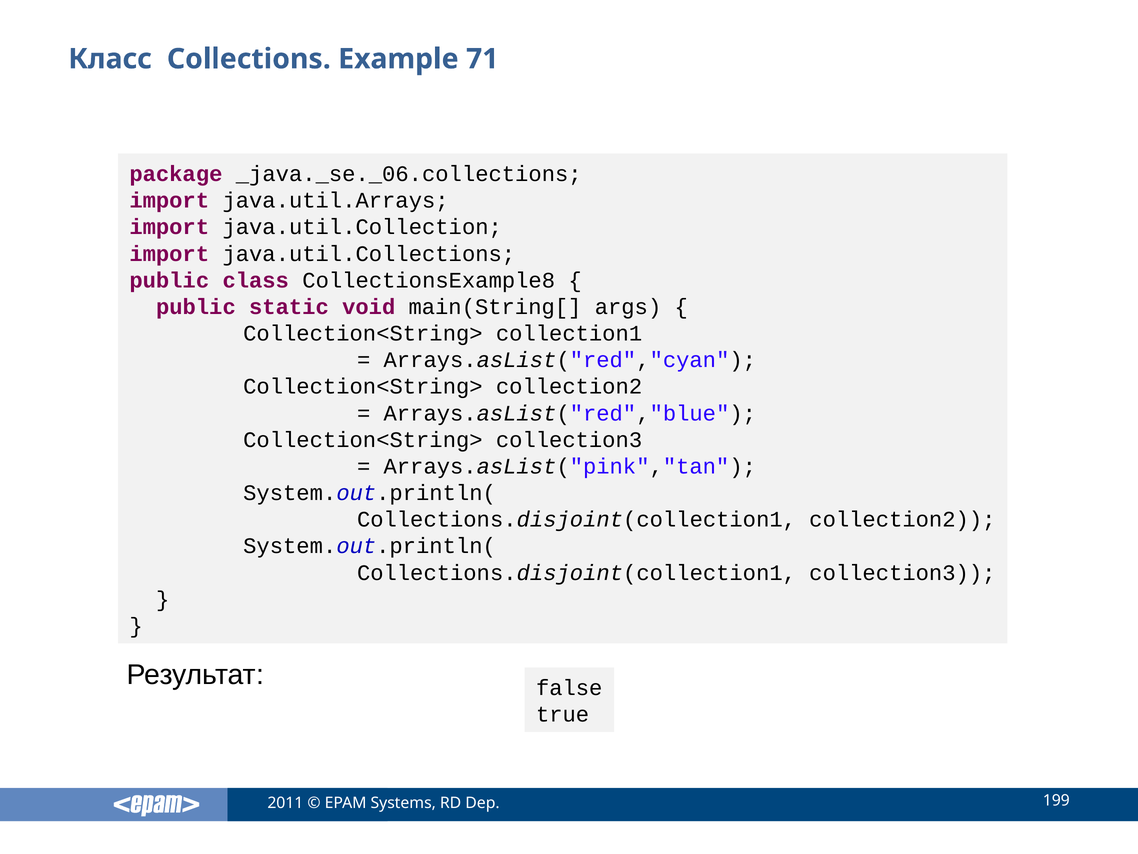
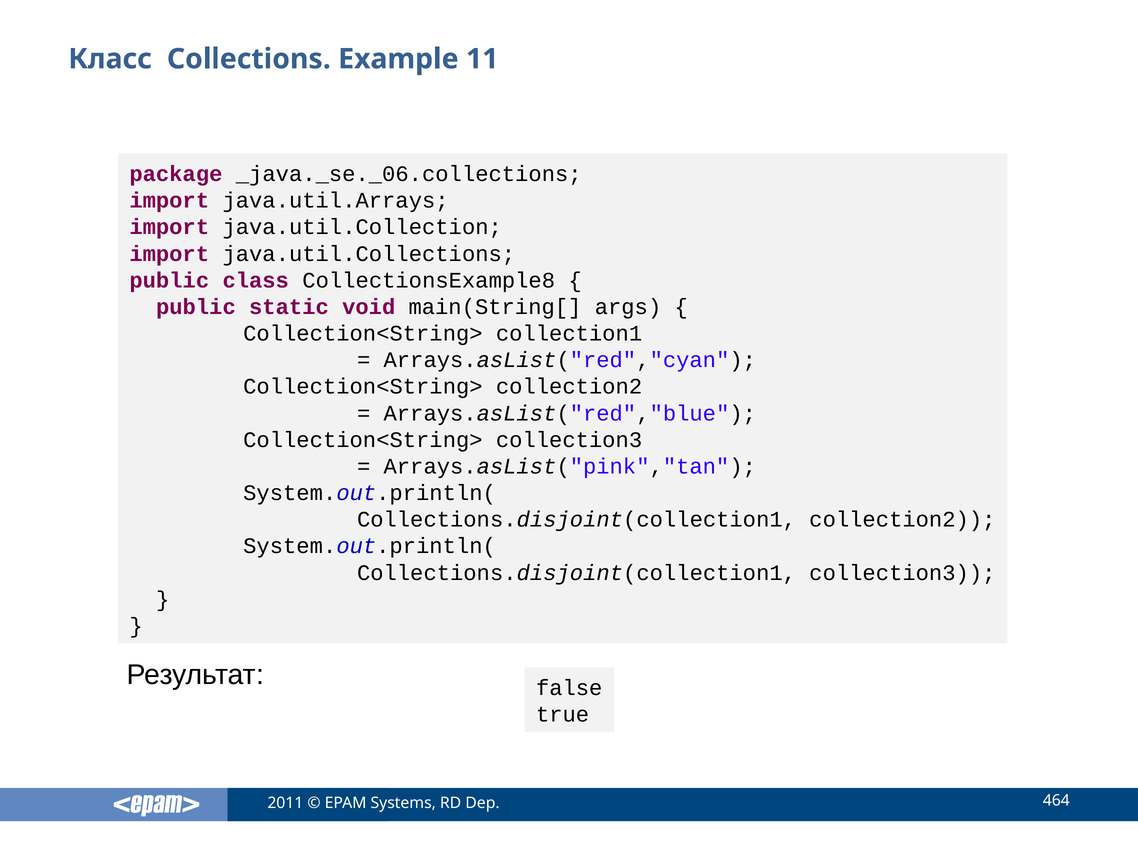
71: 71 -> 11
199: 199 -> 464
